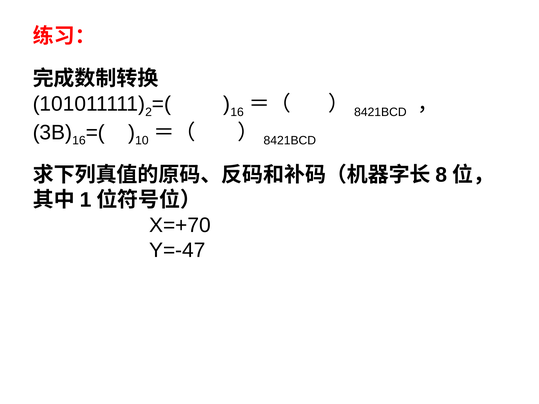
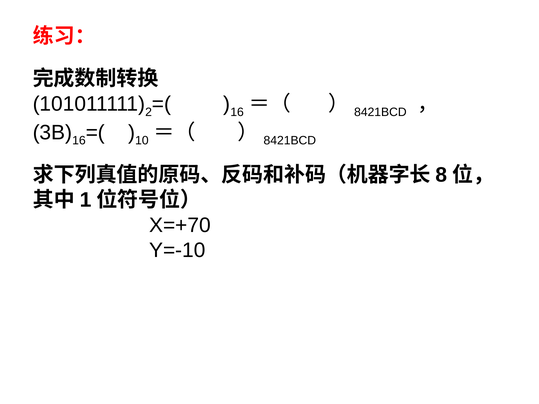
Y=-47: Y=-47 -> Y=-10
